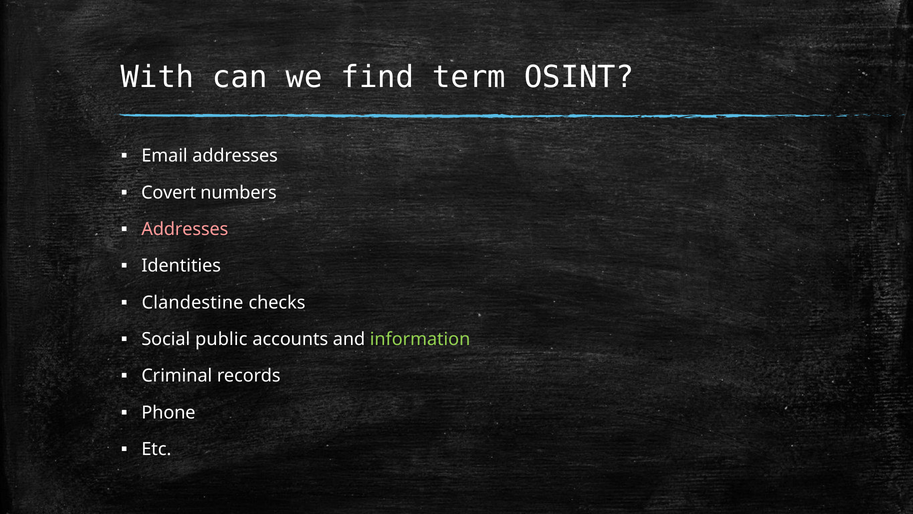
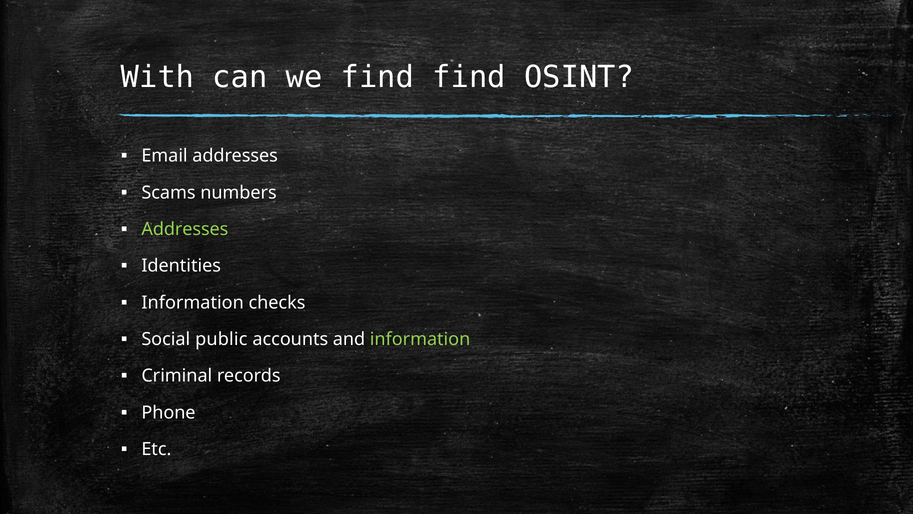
find term: term -> find
Covert: Covert -> Scams
Addresses at (185, 229) colour: pink -> light green
Clandestine at (193, 302): Clandestine -> Information
